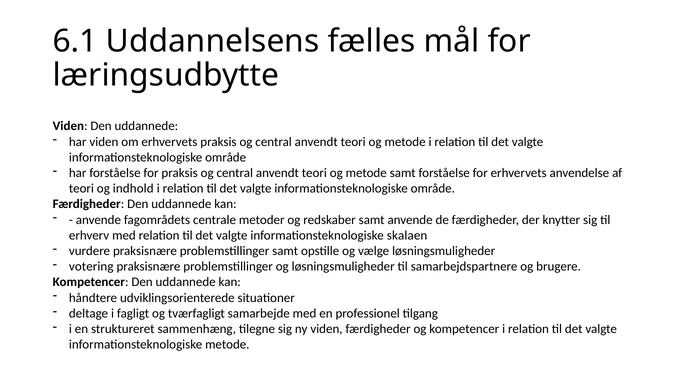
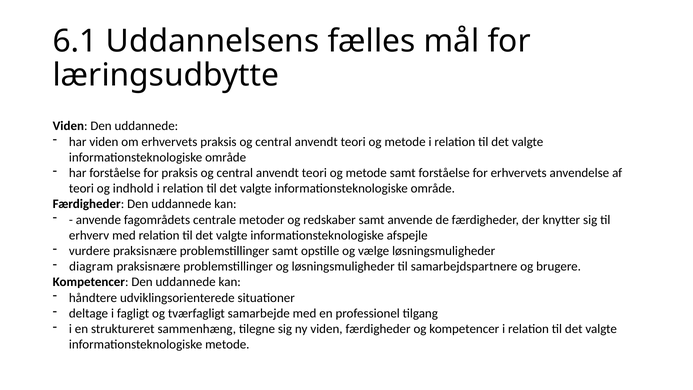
skalaen: skalaen -> afspejle
votering: votering -> diagram
